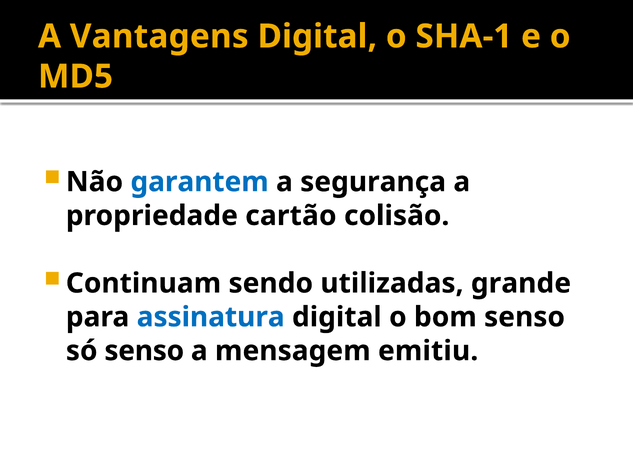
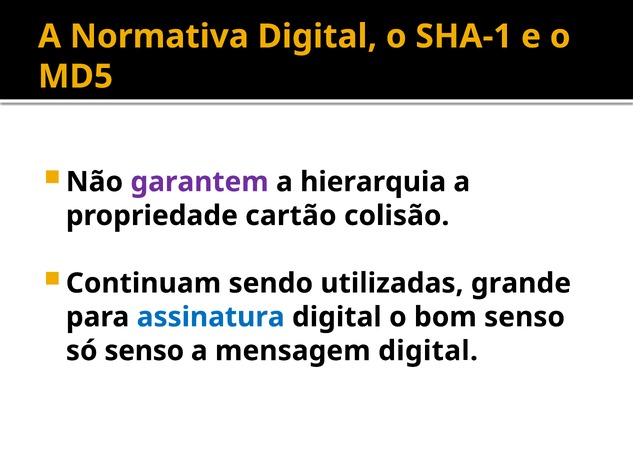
Vantagens: Vantagens -> Normativa
garantem colour: blue -> purple
segurança: segurança -> hierarquia
mensagem emitiu: emitiu -> digital
